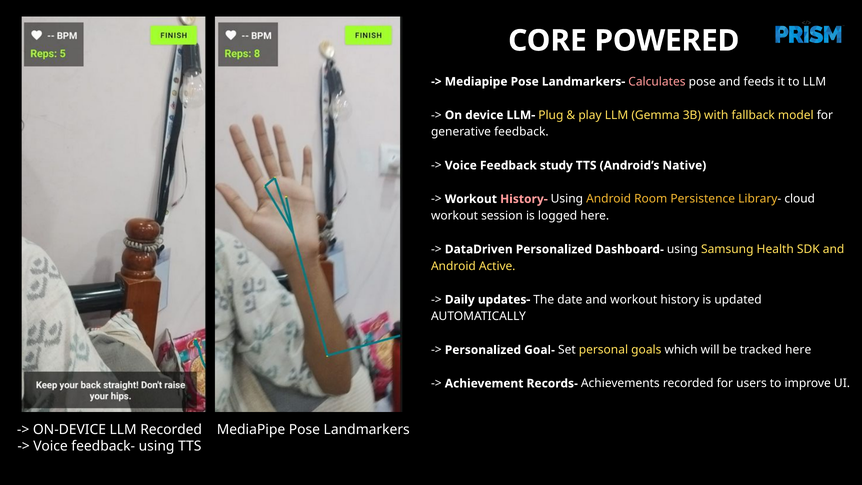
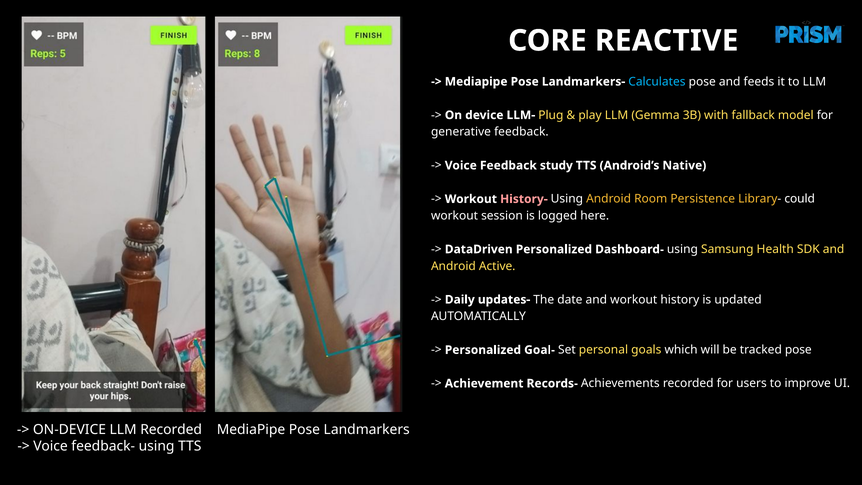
POWERED: POWERED -> REACTIVE
Calculates colour: pink -> light blue
cloud: cloud -> could
tracked here: here -> pose
